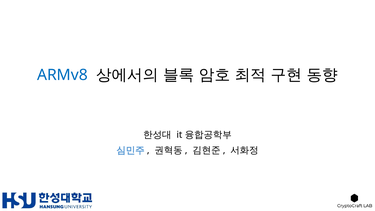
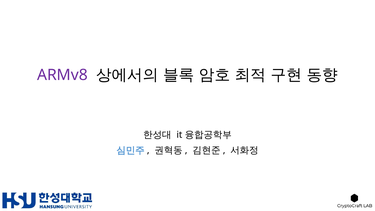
ARMv8 colour: blue -> purple
